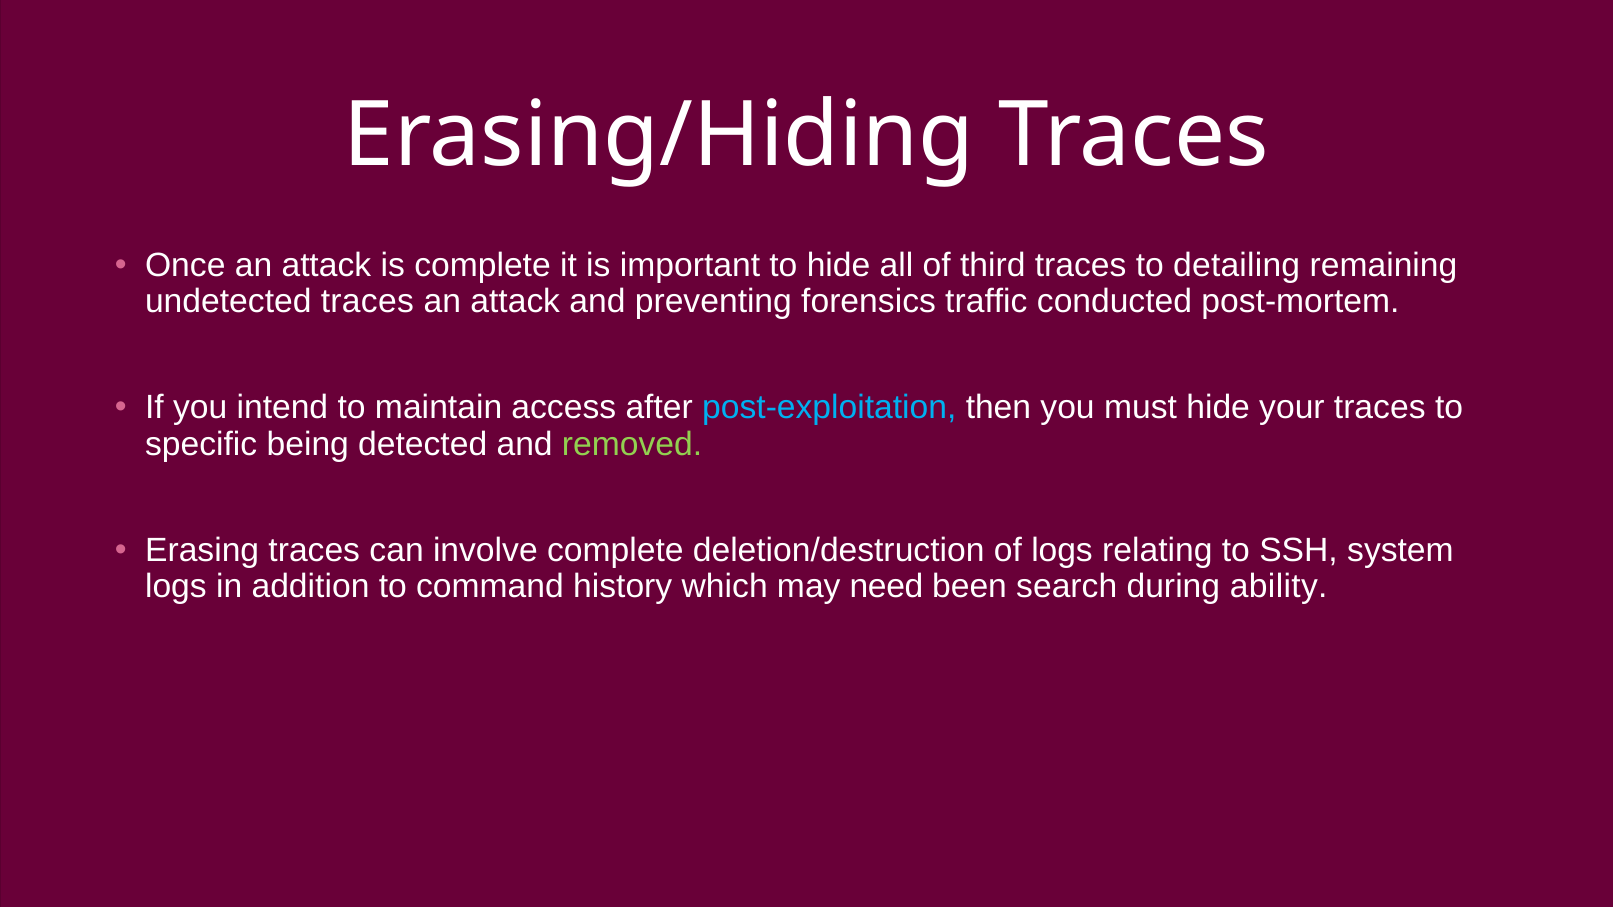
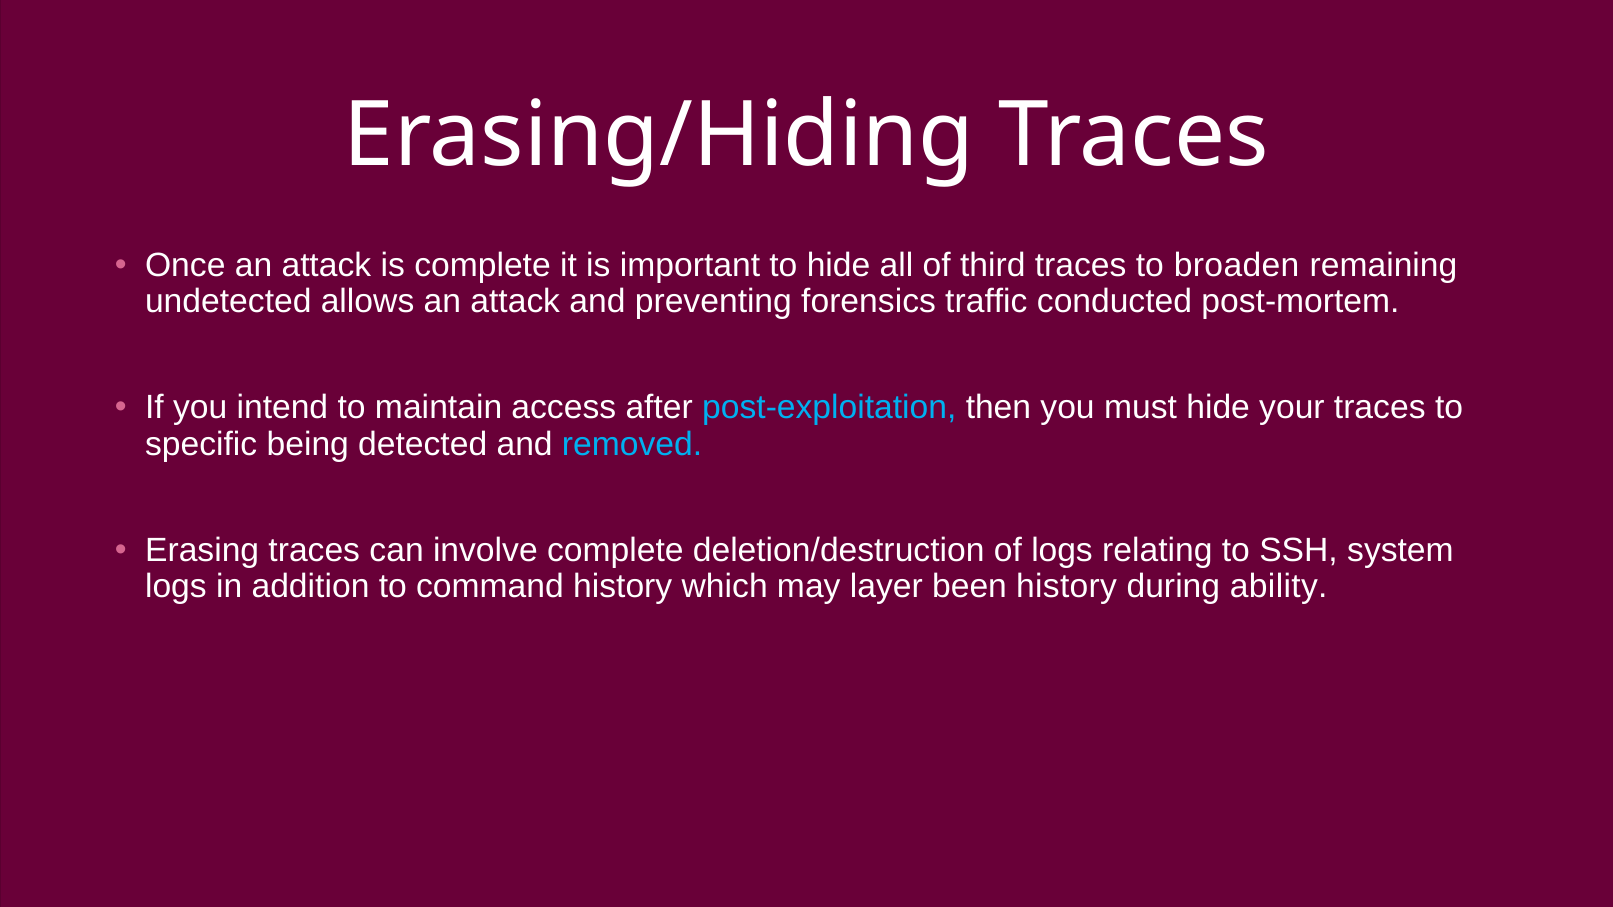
detailing: detailing -> broaden
undetected traces: traces -> allows
removed colour: light green -> light blue
need: need -> layer
been search: search -> history
